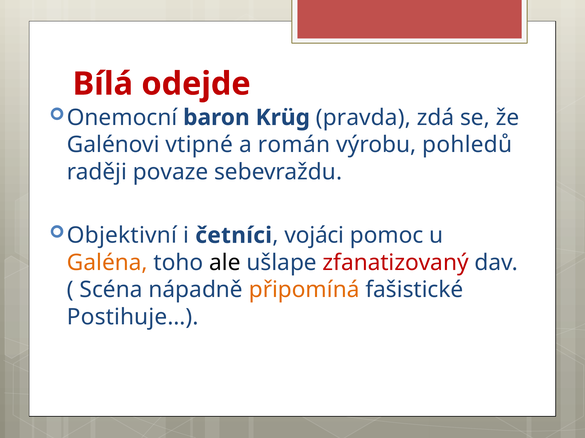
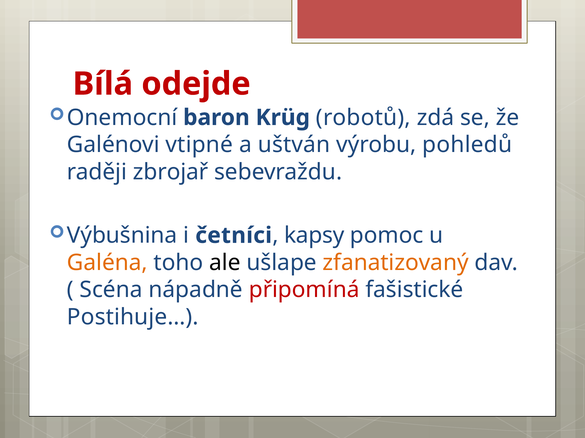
pravda: pravda -> robotů
román: román -> uštván
povaze: povaze -> zbrojař
Objektivní: Objektivní -> Výbušnina
vojáci: vojáci -> kapsy
zfanatizovaný colour: red -> orange
připomíná colour: orange -> red
